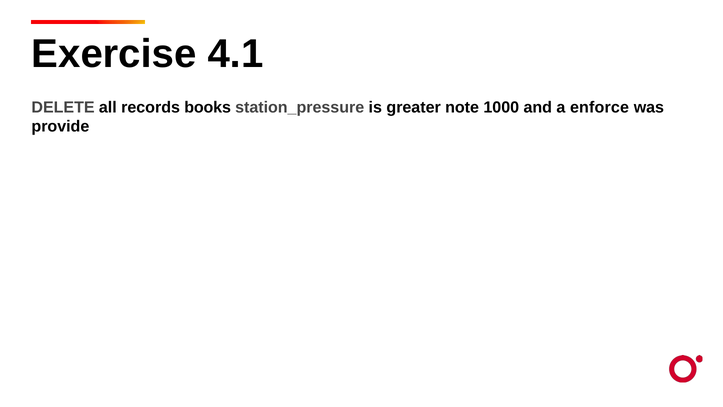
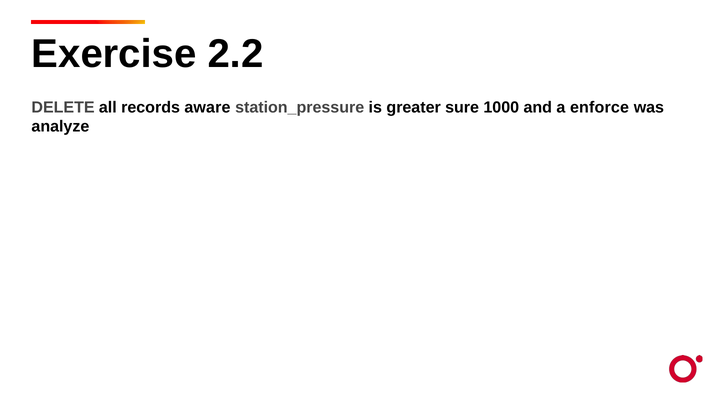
4.1: 4.1 -> 2.2
books: books -> aware
note: note -> sure
provide: provide -> analyze
